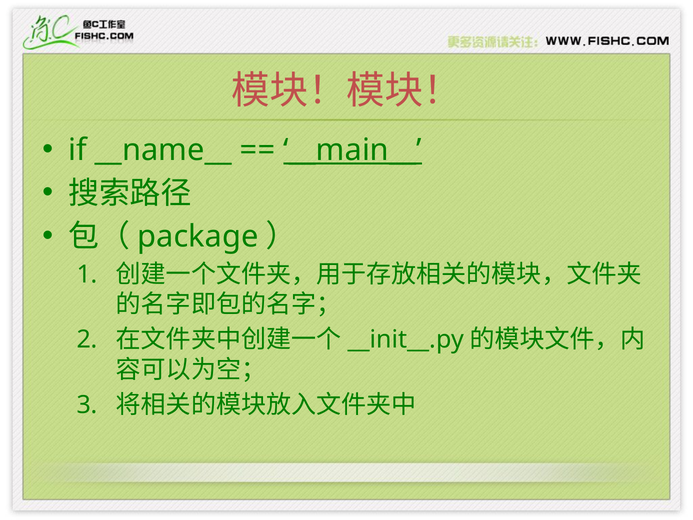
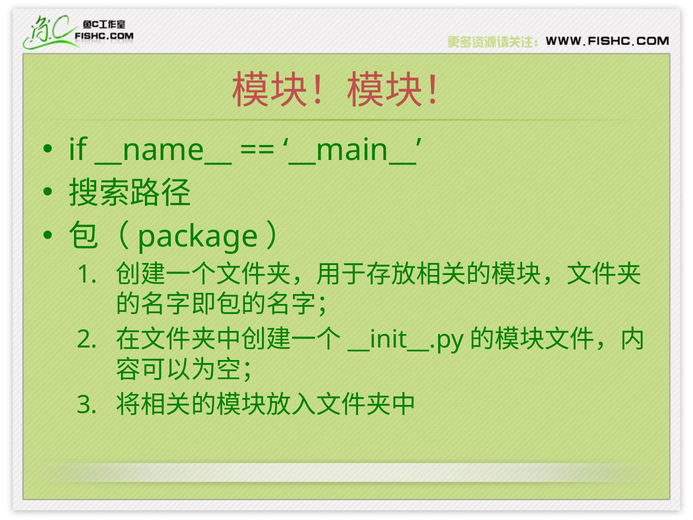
__main__ underline: present -> none
